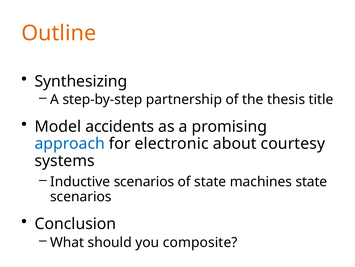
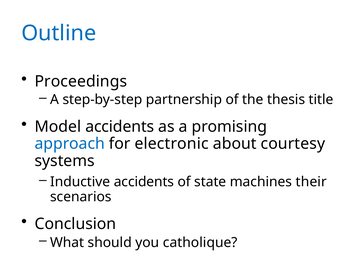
Outline colour: orange -> blue
Synthesizing: Synthesizing -> Proceedings
Inductive scenarios: scenarios -> accidents
machines state: state -> their
composite: composite -> catholique
